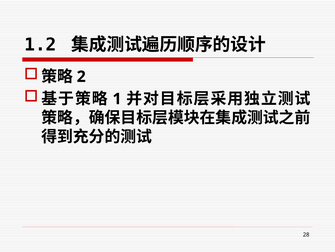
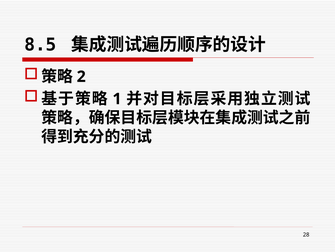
1.2: 1.2 -> 8.5
